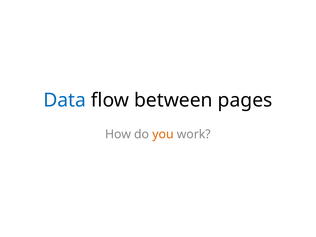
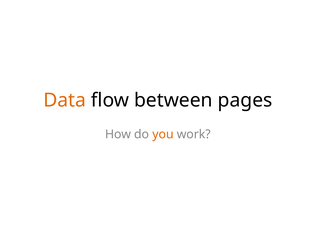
Data colour: blue -> orange
